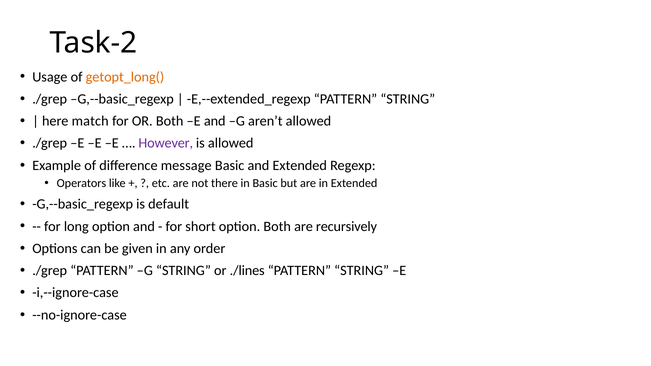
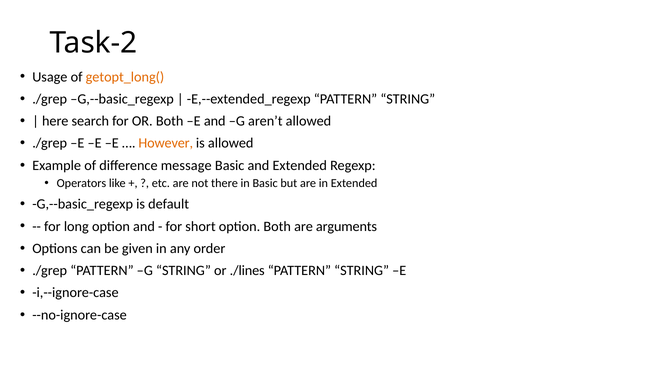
match: match -> search
However colour: purple -> orange
recursively: recursively -> arguments
